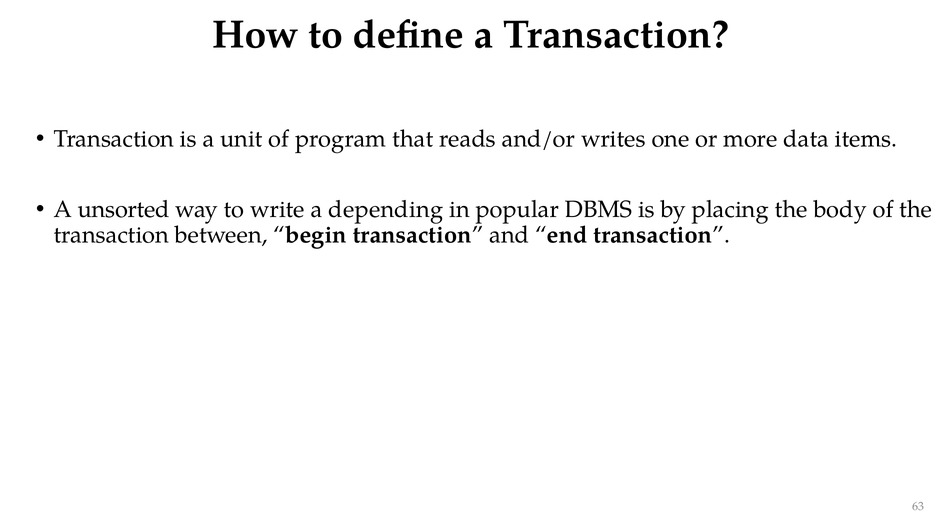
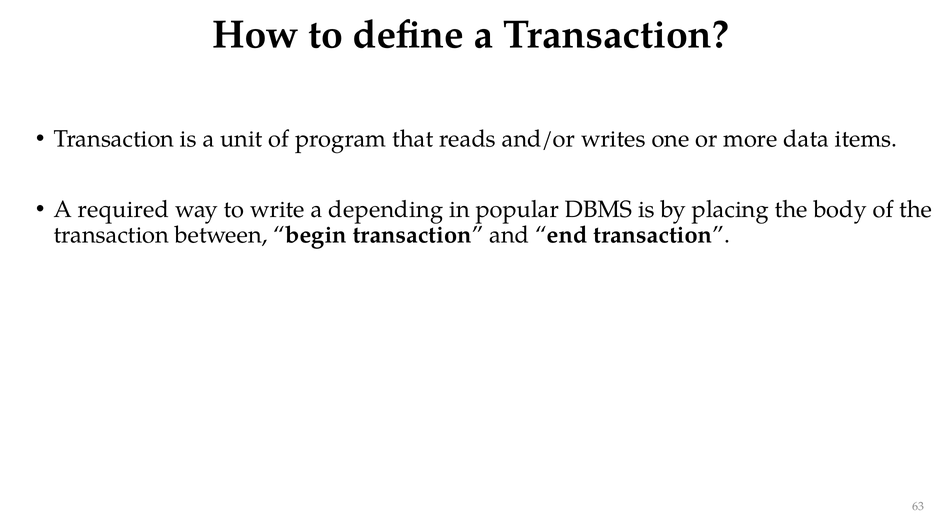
unsorted: unsorted -> required
